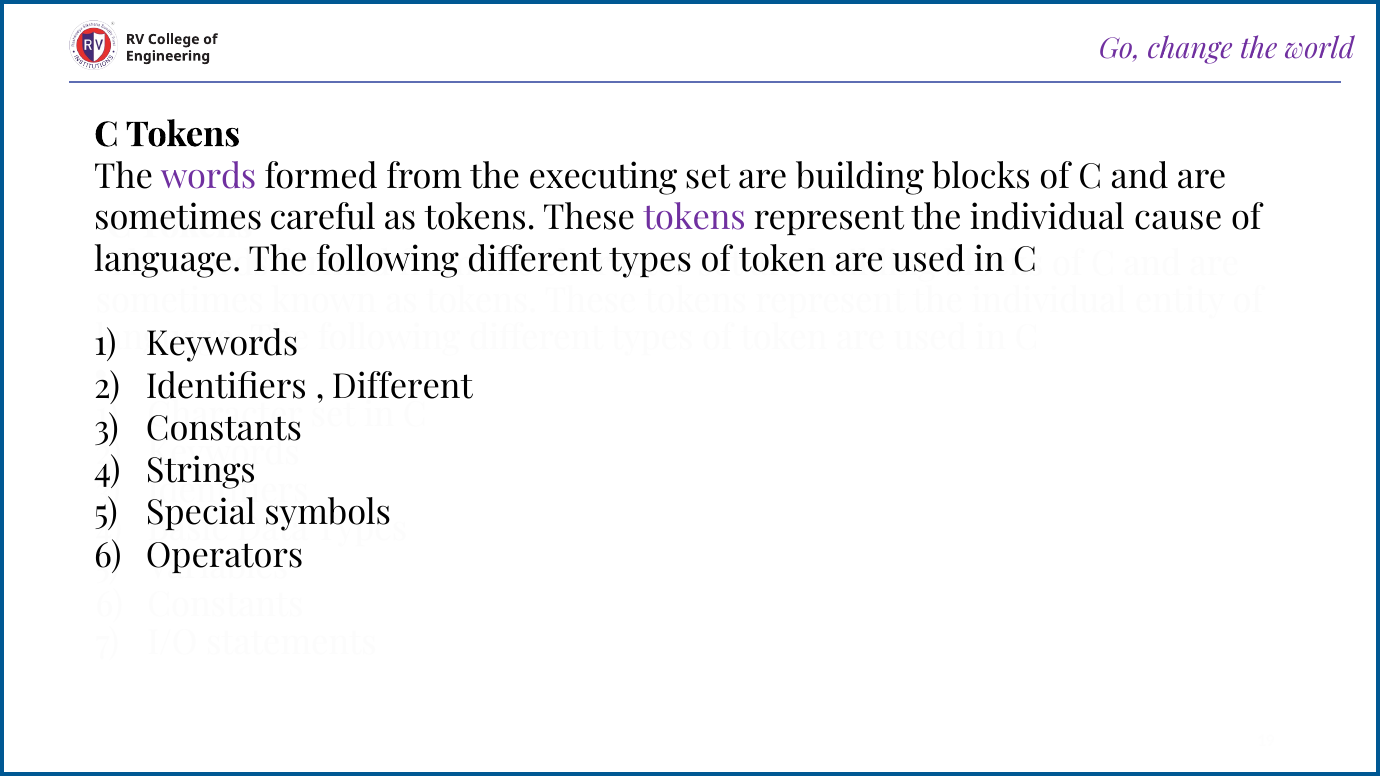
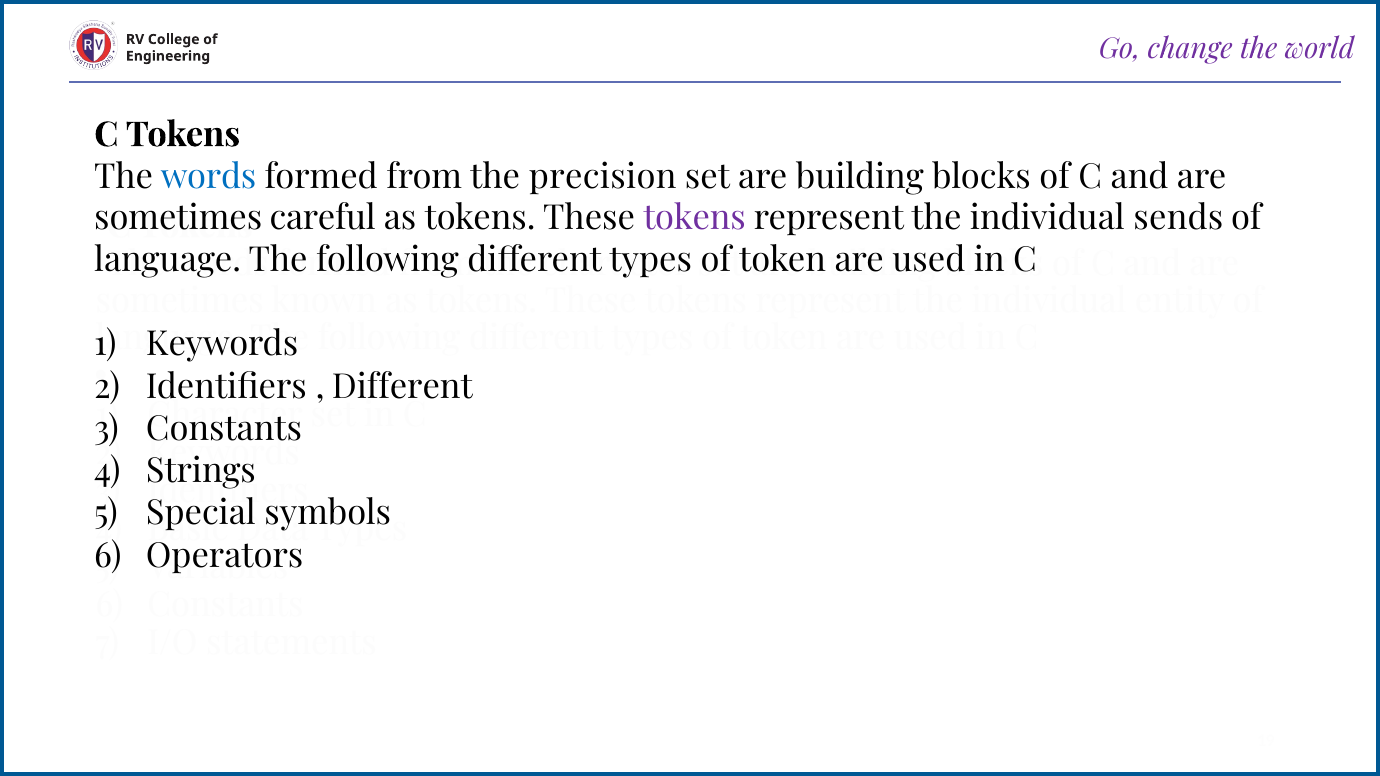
words at (209, 177) colour: purple -> blue
executing: executing -> precision
cause: cause -> sends
